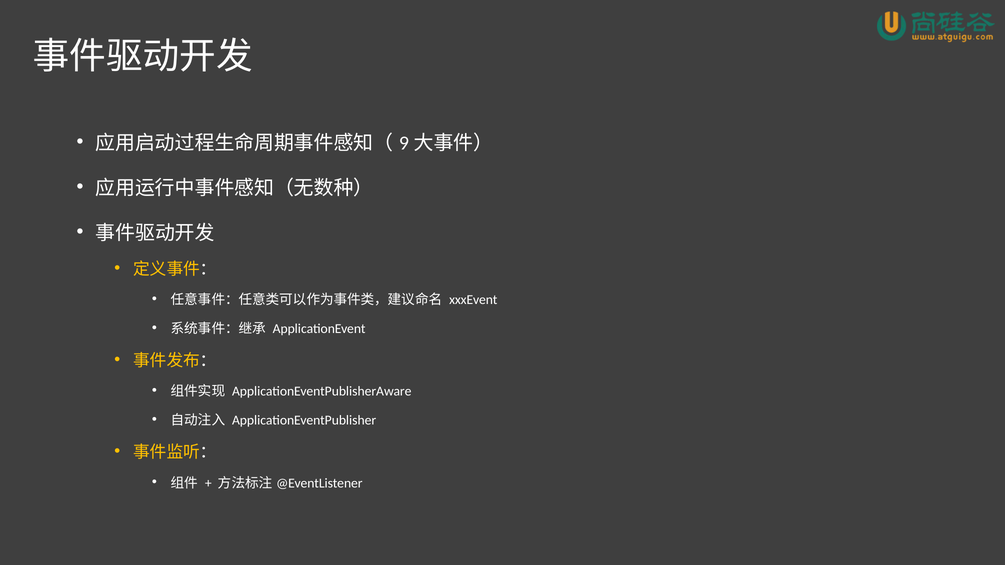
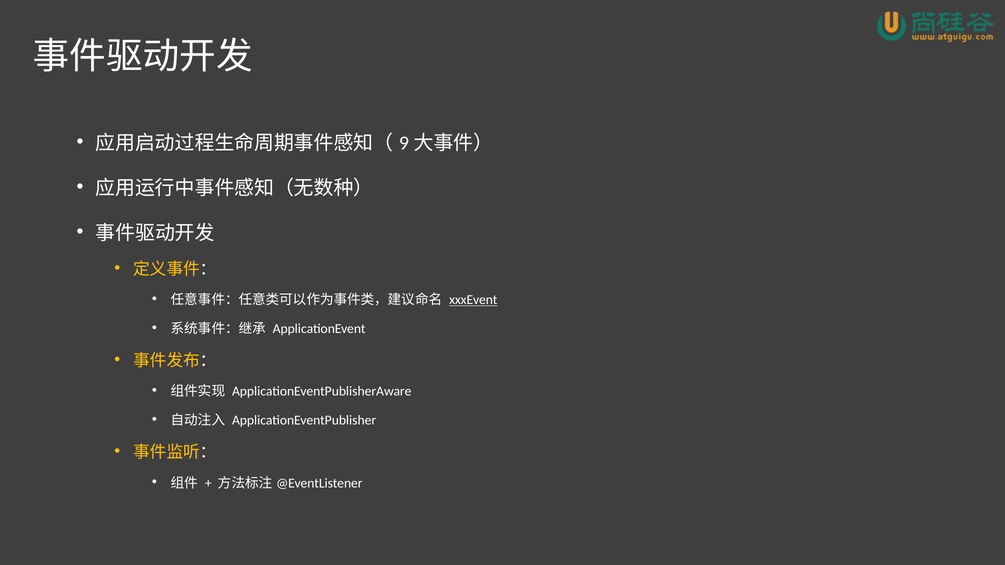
xxxEvent underline: none -> present
